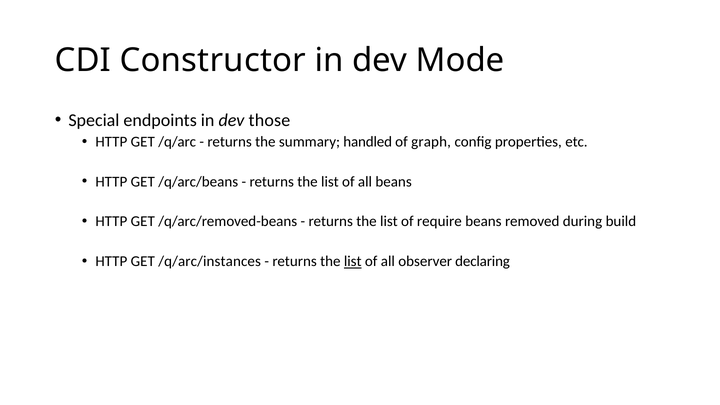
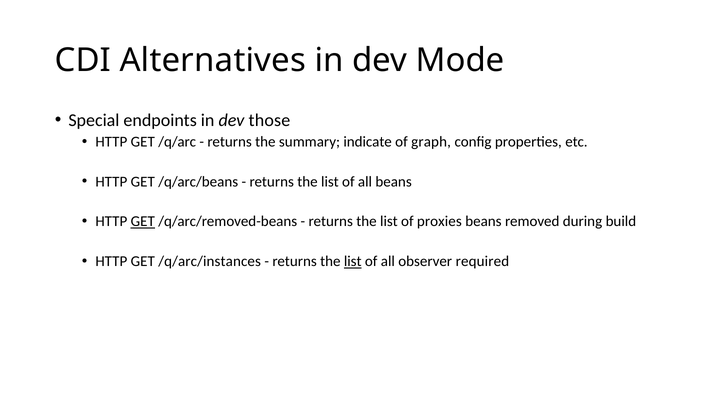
Constructor: Constructor -> Alternatives
handled: handled -> indicate
GET at (143, 221) underline: none -> present
require: require -> proxies
declaring: declaring -> required
